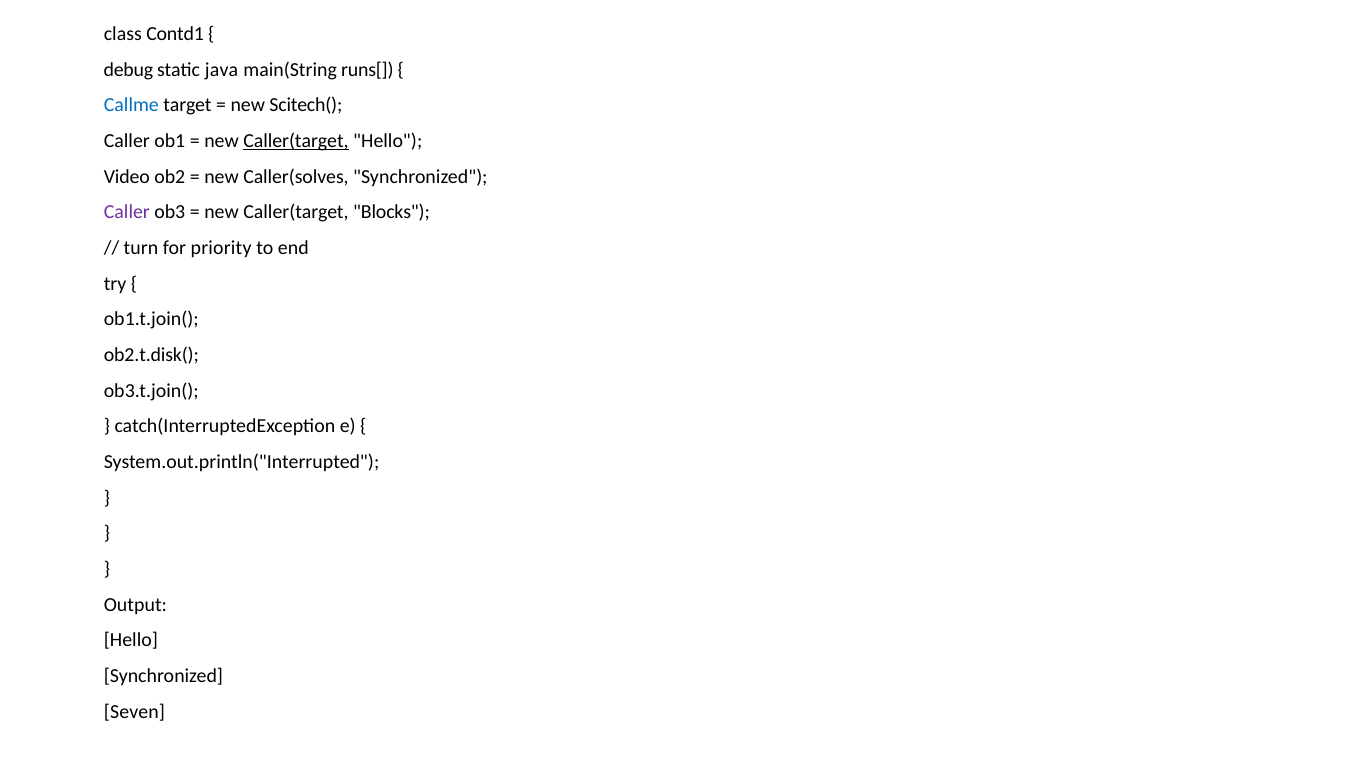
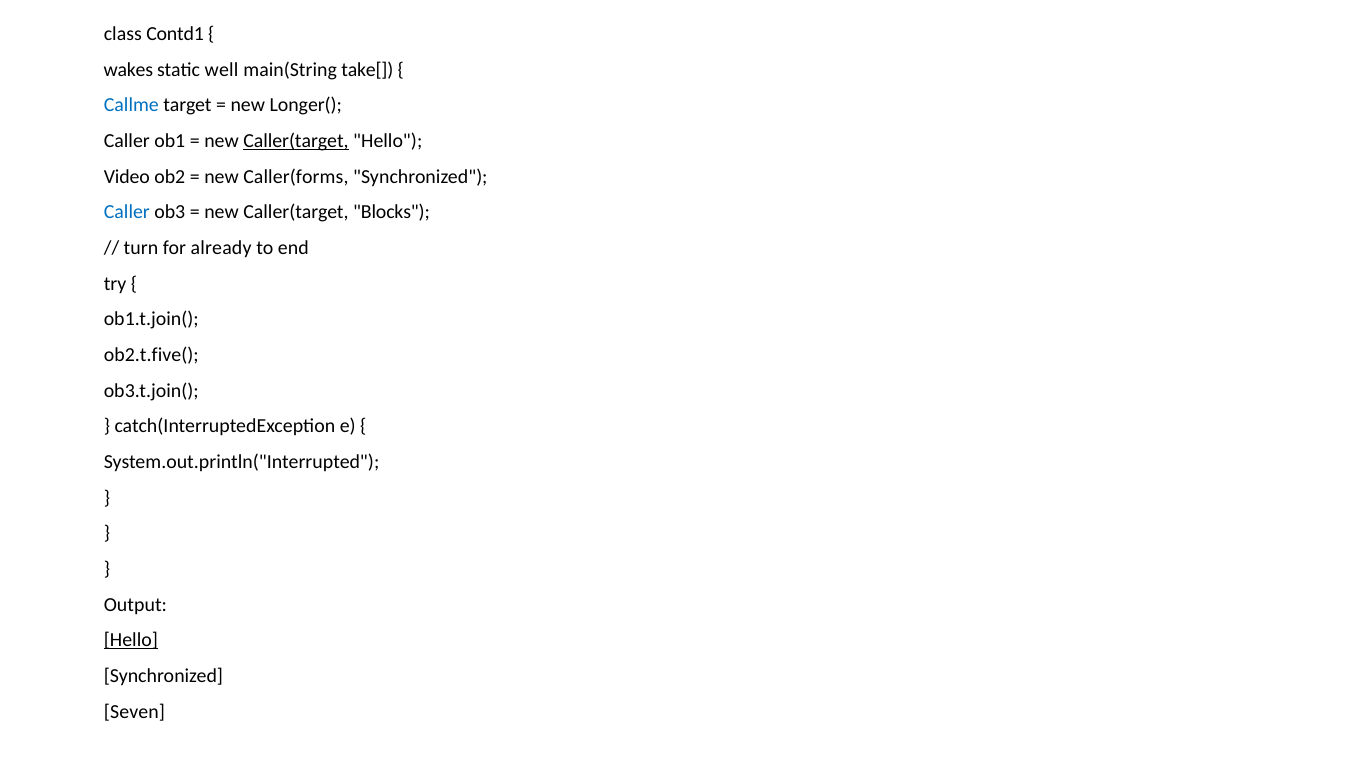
debug: debug -> wakes
java: java -> well
runs[: runs[ -> take[
Scitech(: Scitech( -> Longer(
Caller(solves: Caller(solves -> Caller(forms
Caller at (127, 212) colour: purple -> blue
priority: priority -> already
ob2.t.disk(: ob2.t.disk( -> ob2.t.five(
Hello at (131, 640) underline: none -> present
